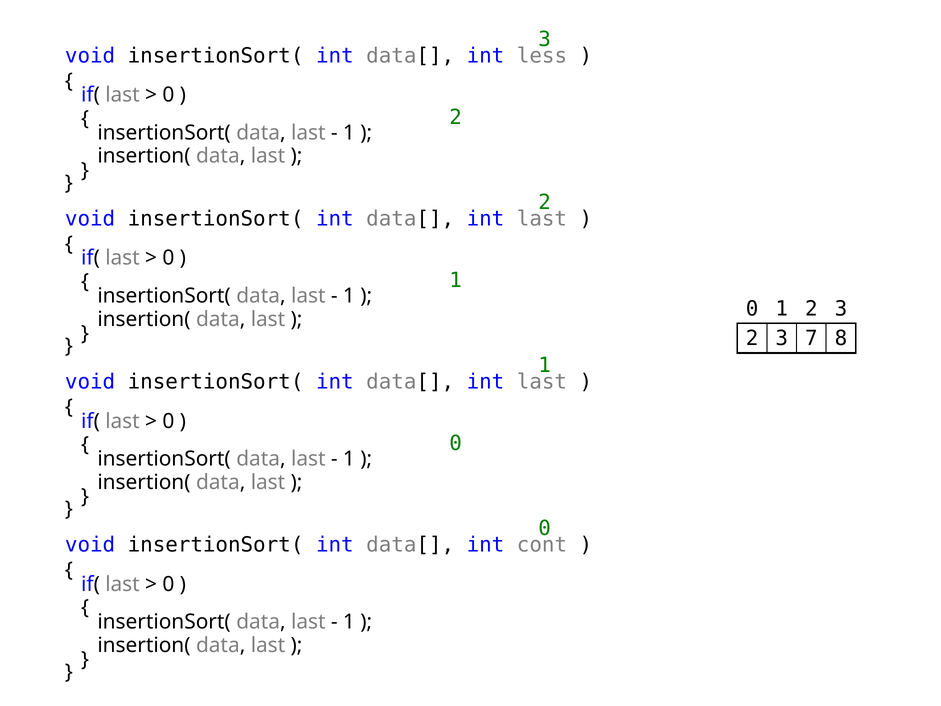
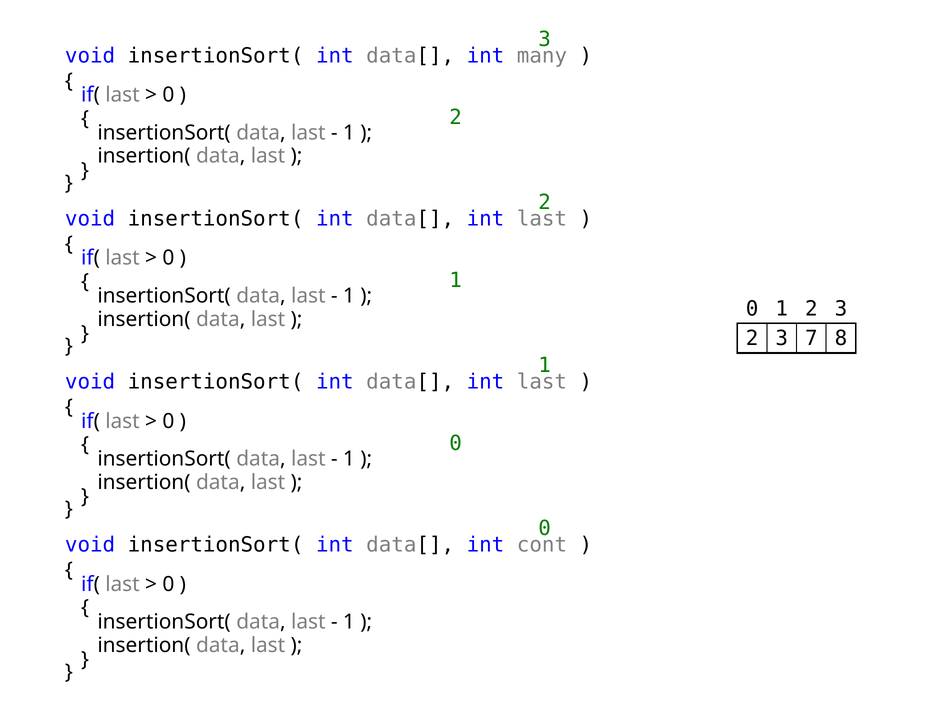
less: less -> many
